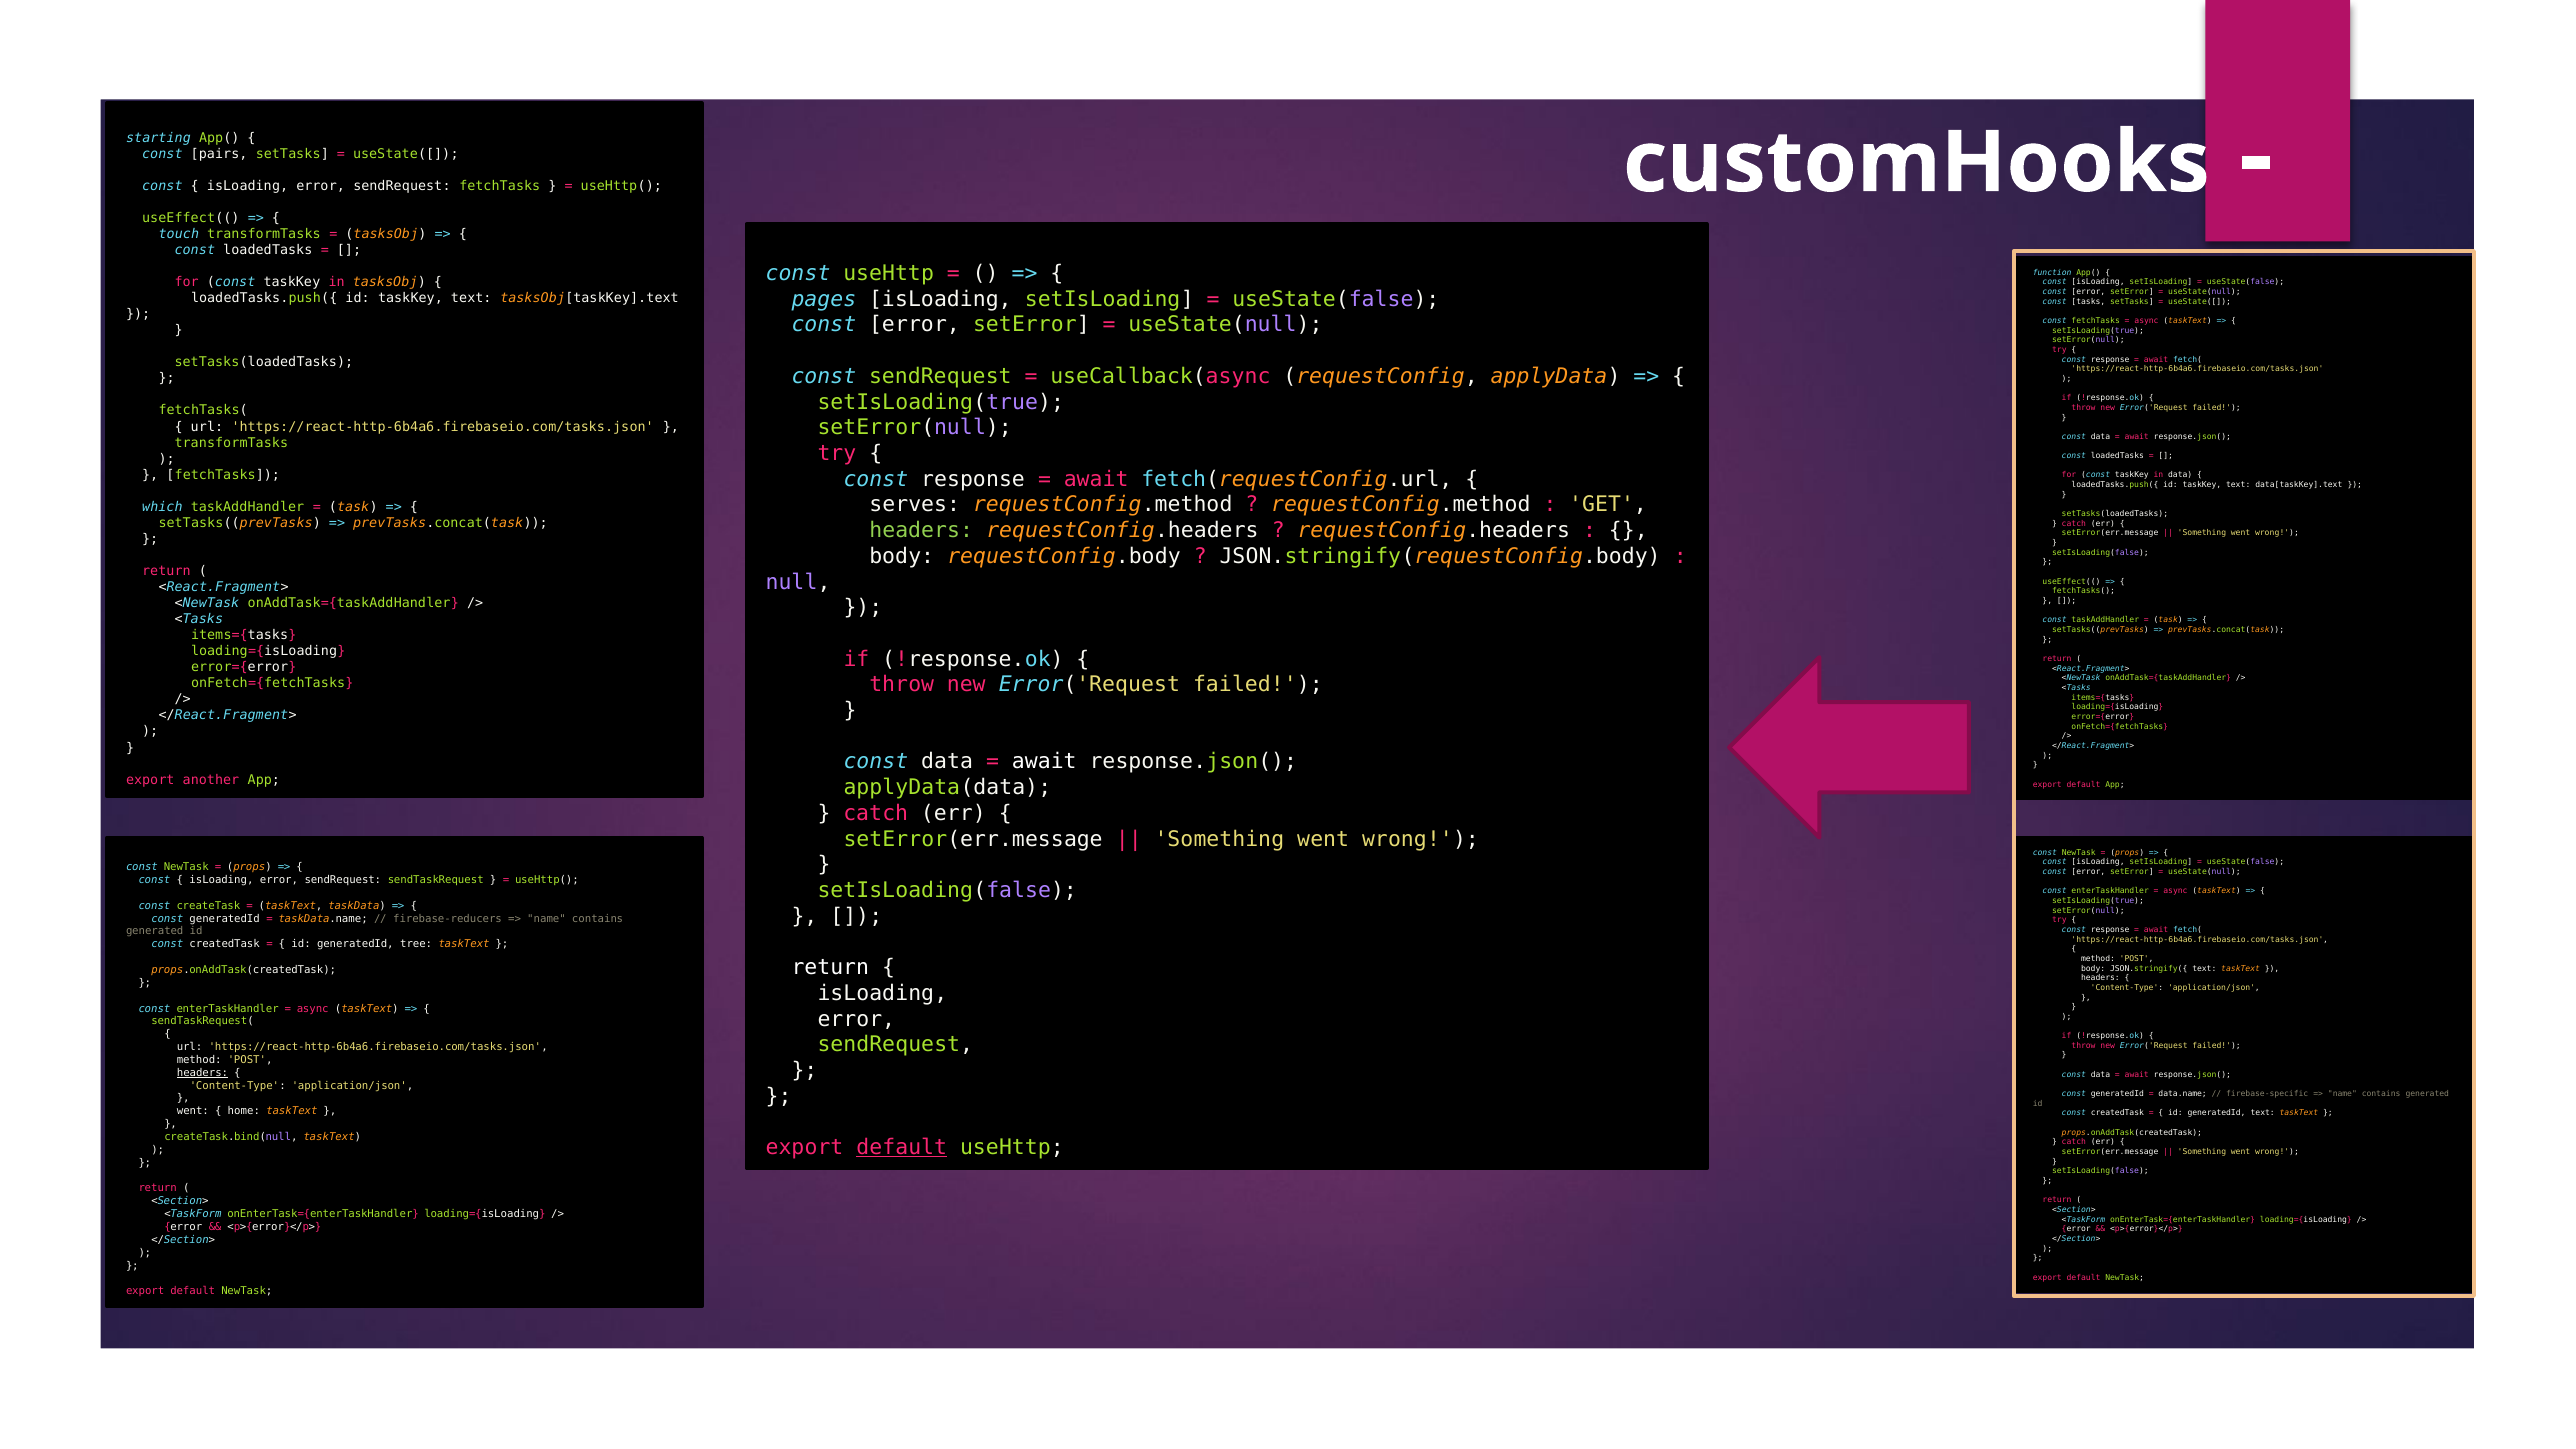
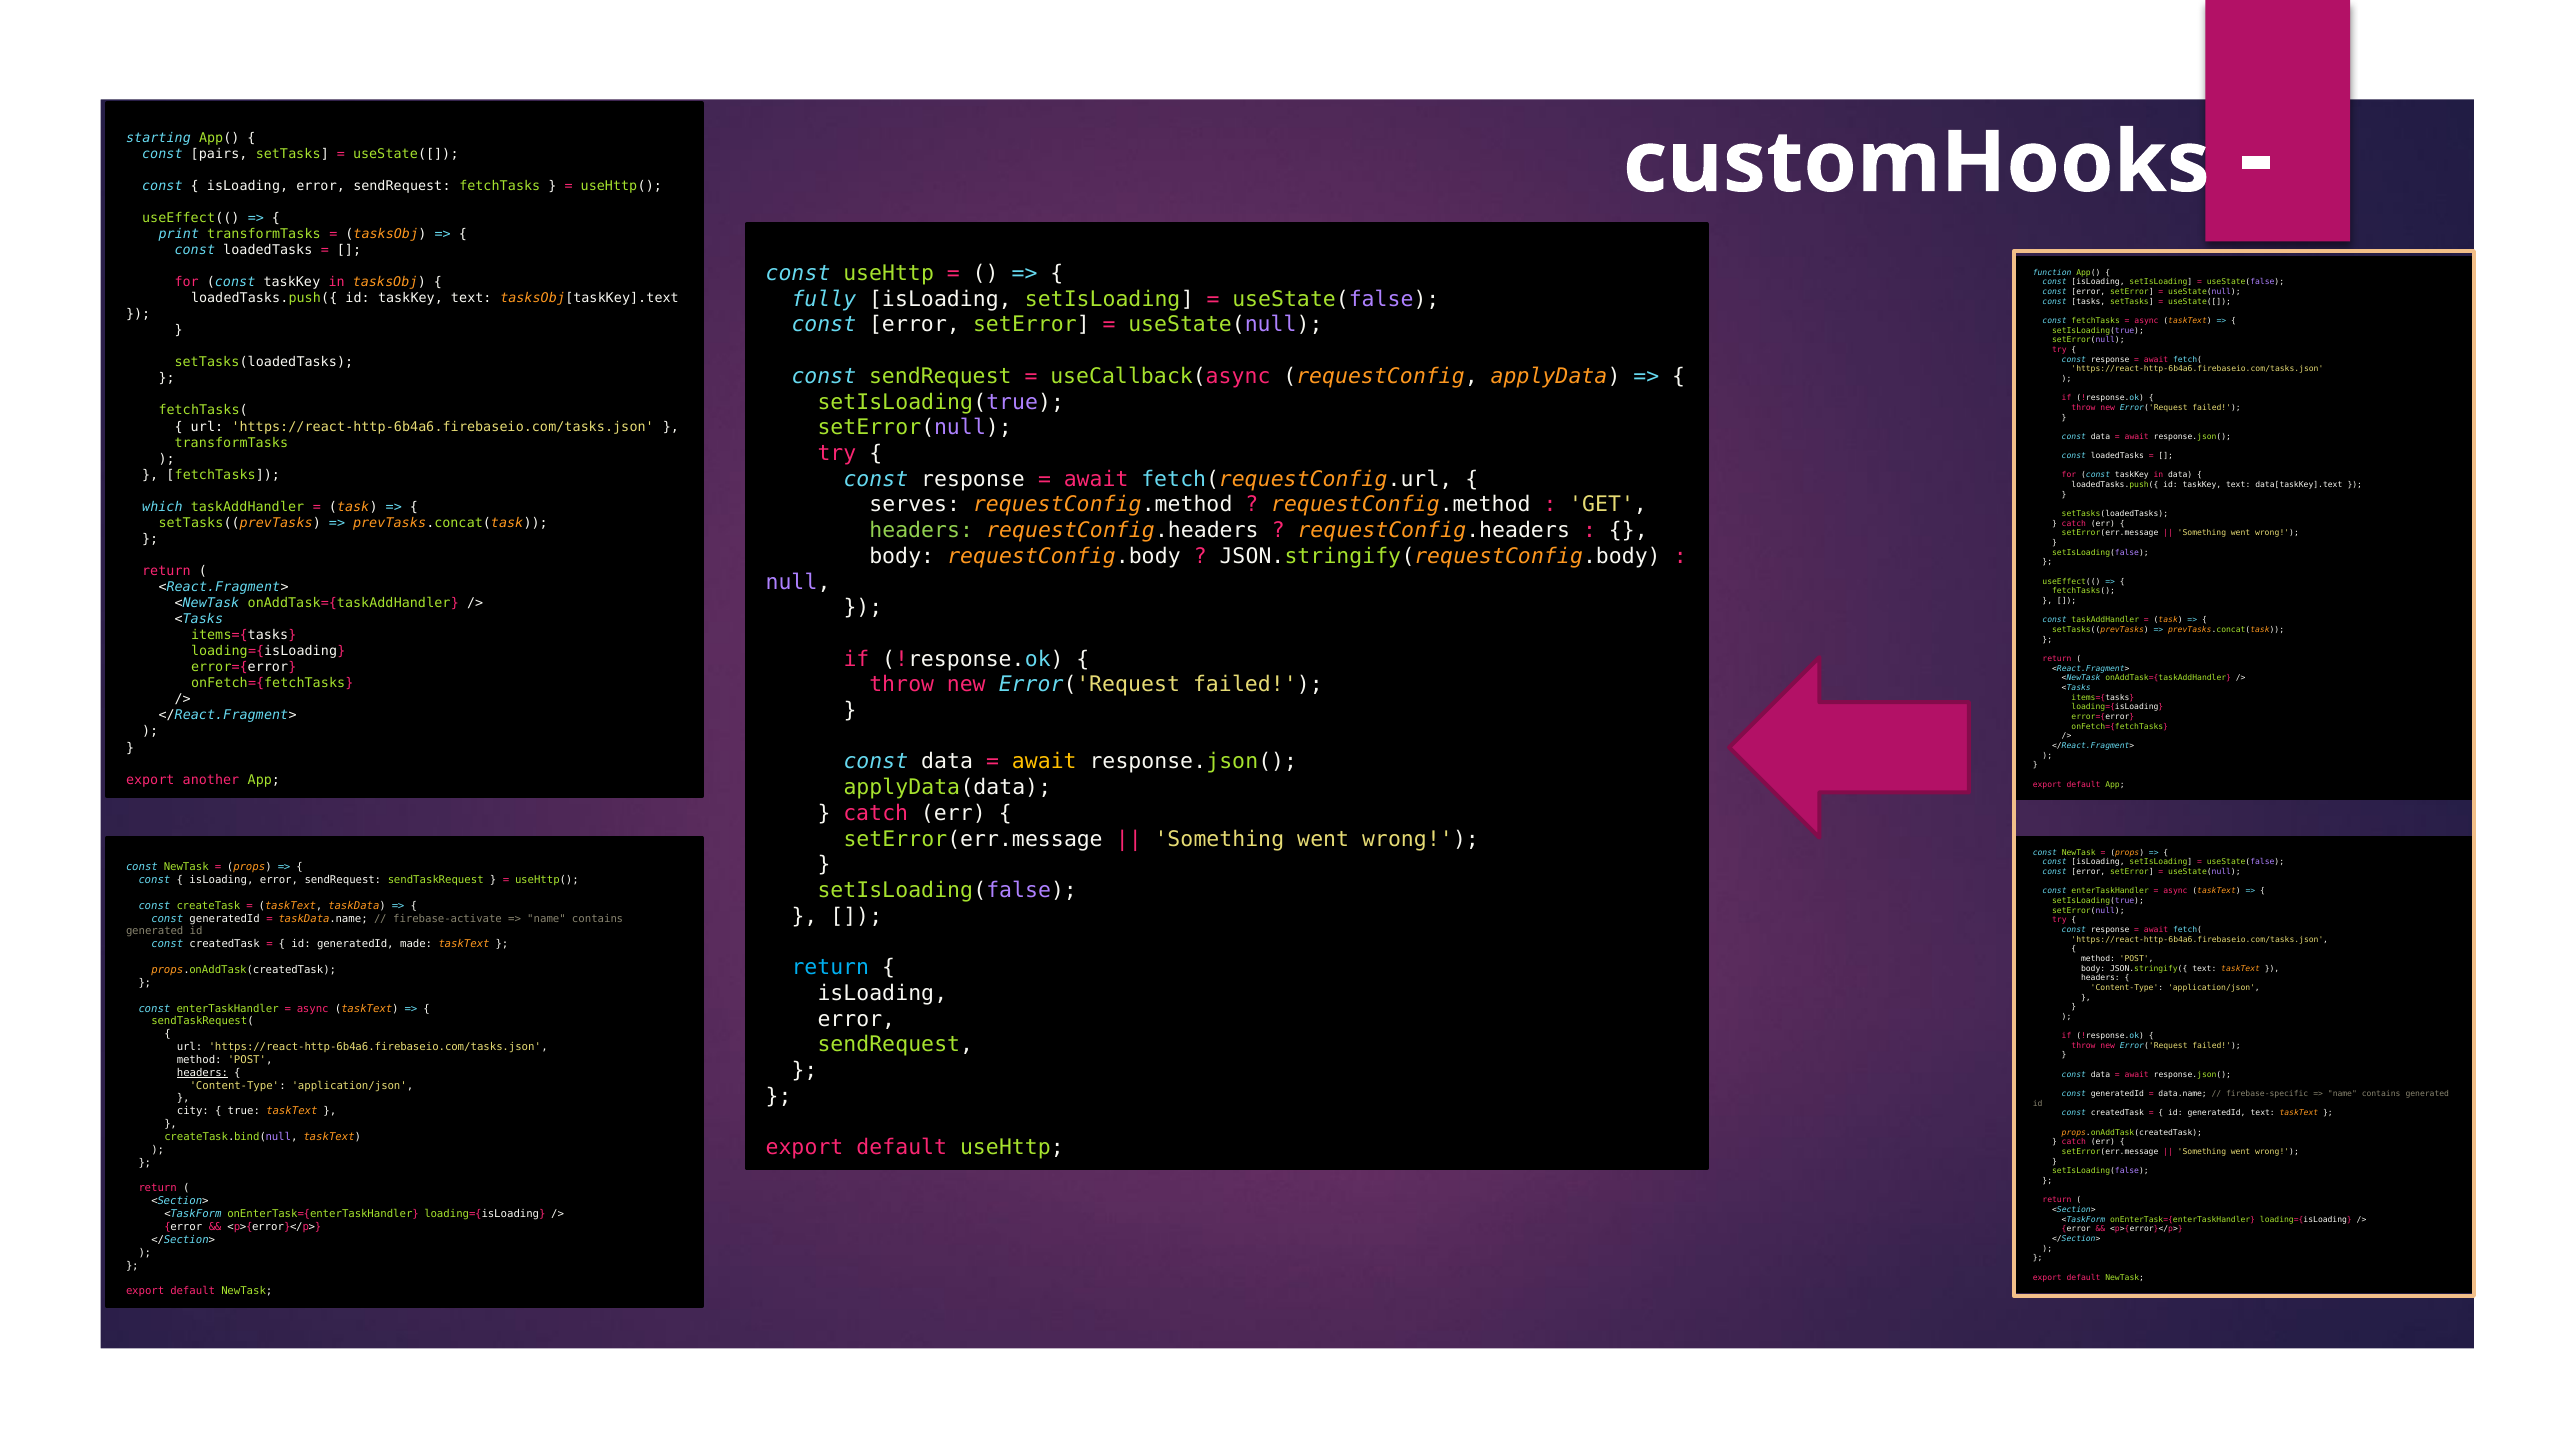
touch: touch -> print
pages: pages -> fully
await at (1044, 762) colour: white -> yellow
firebase-reducers: firebase-reducers -> firebase-activate
tree: tree -> made
return at (830, 968) colour: white -> light blue
went at (193, 1111): went -> city
home: home -> true
default at (902, 1148) underline: present -> none
